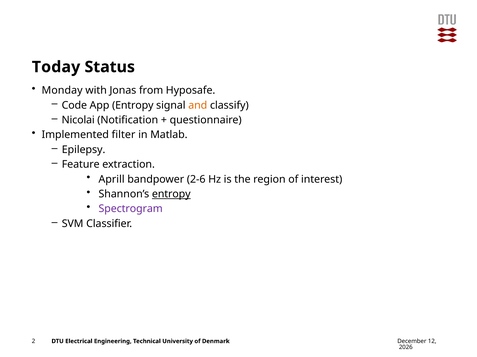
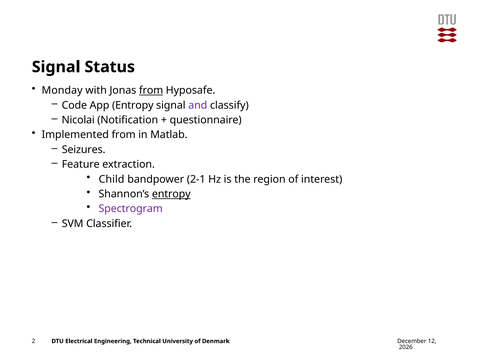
Today at (56, 67): Today -> Signal
from at (151, 91) underline: none -> present
and colour: orange -> purple
Implemented filter: filter -> from
Epilepsy: Epilepsy -> Seizures
Aprill: Aprill -> Child
2-6: 2-6 -> 2-1
